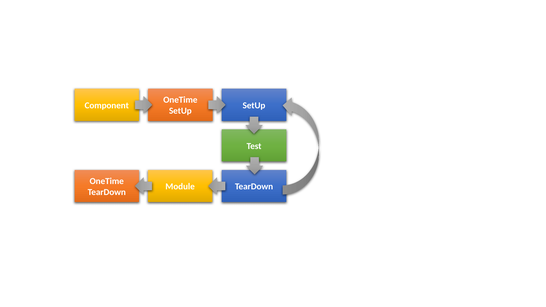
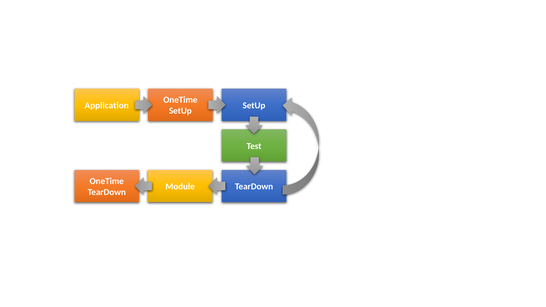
Component: Component -> Application
